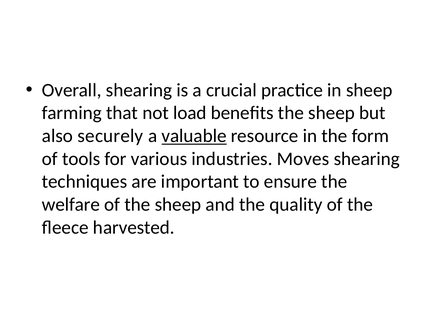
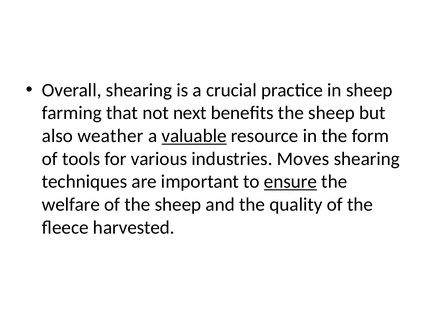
load: load -> next
securely: securely -> weather
ensure underline: none -> present
